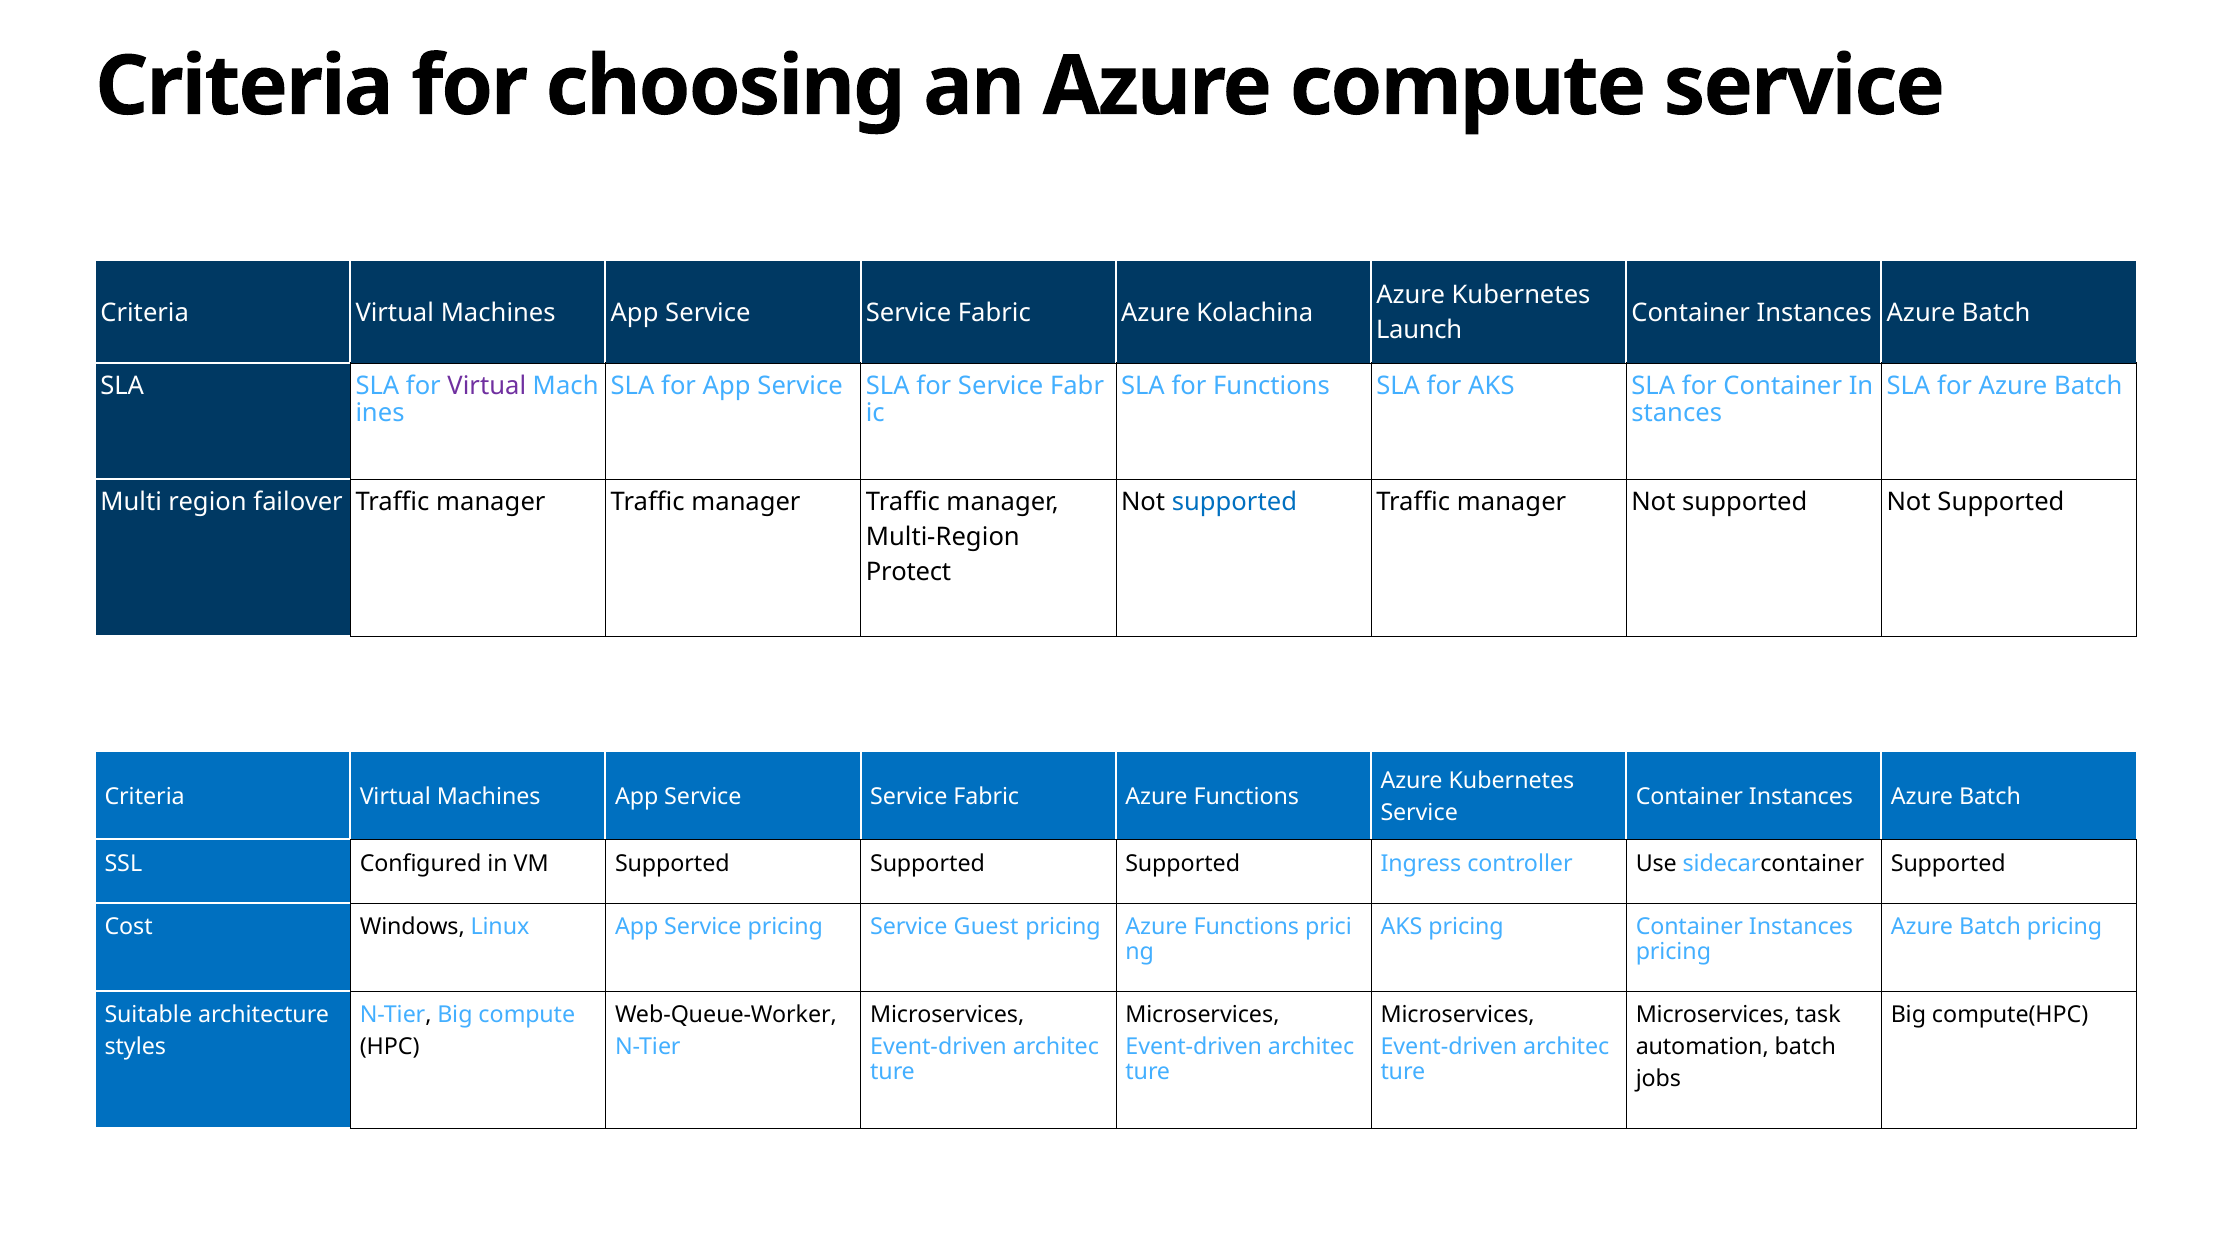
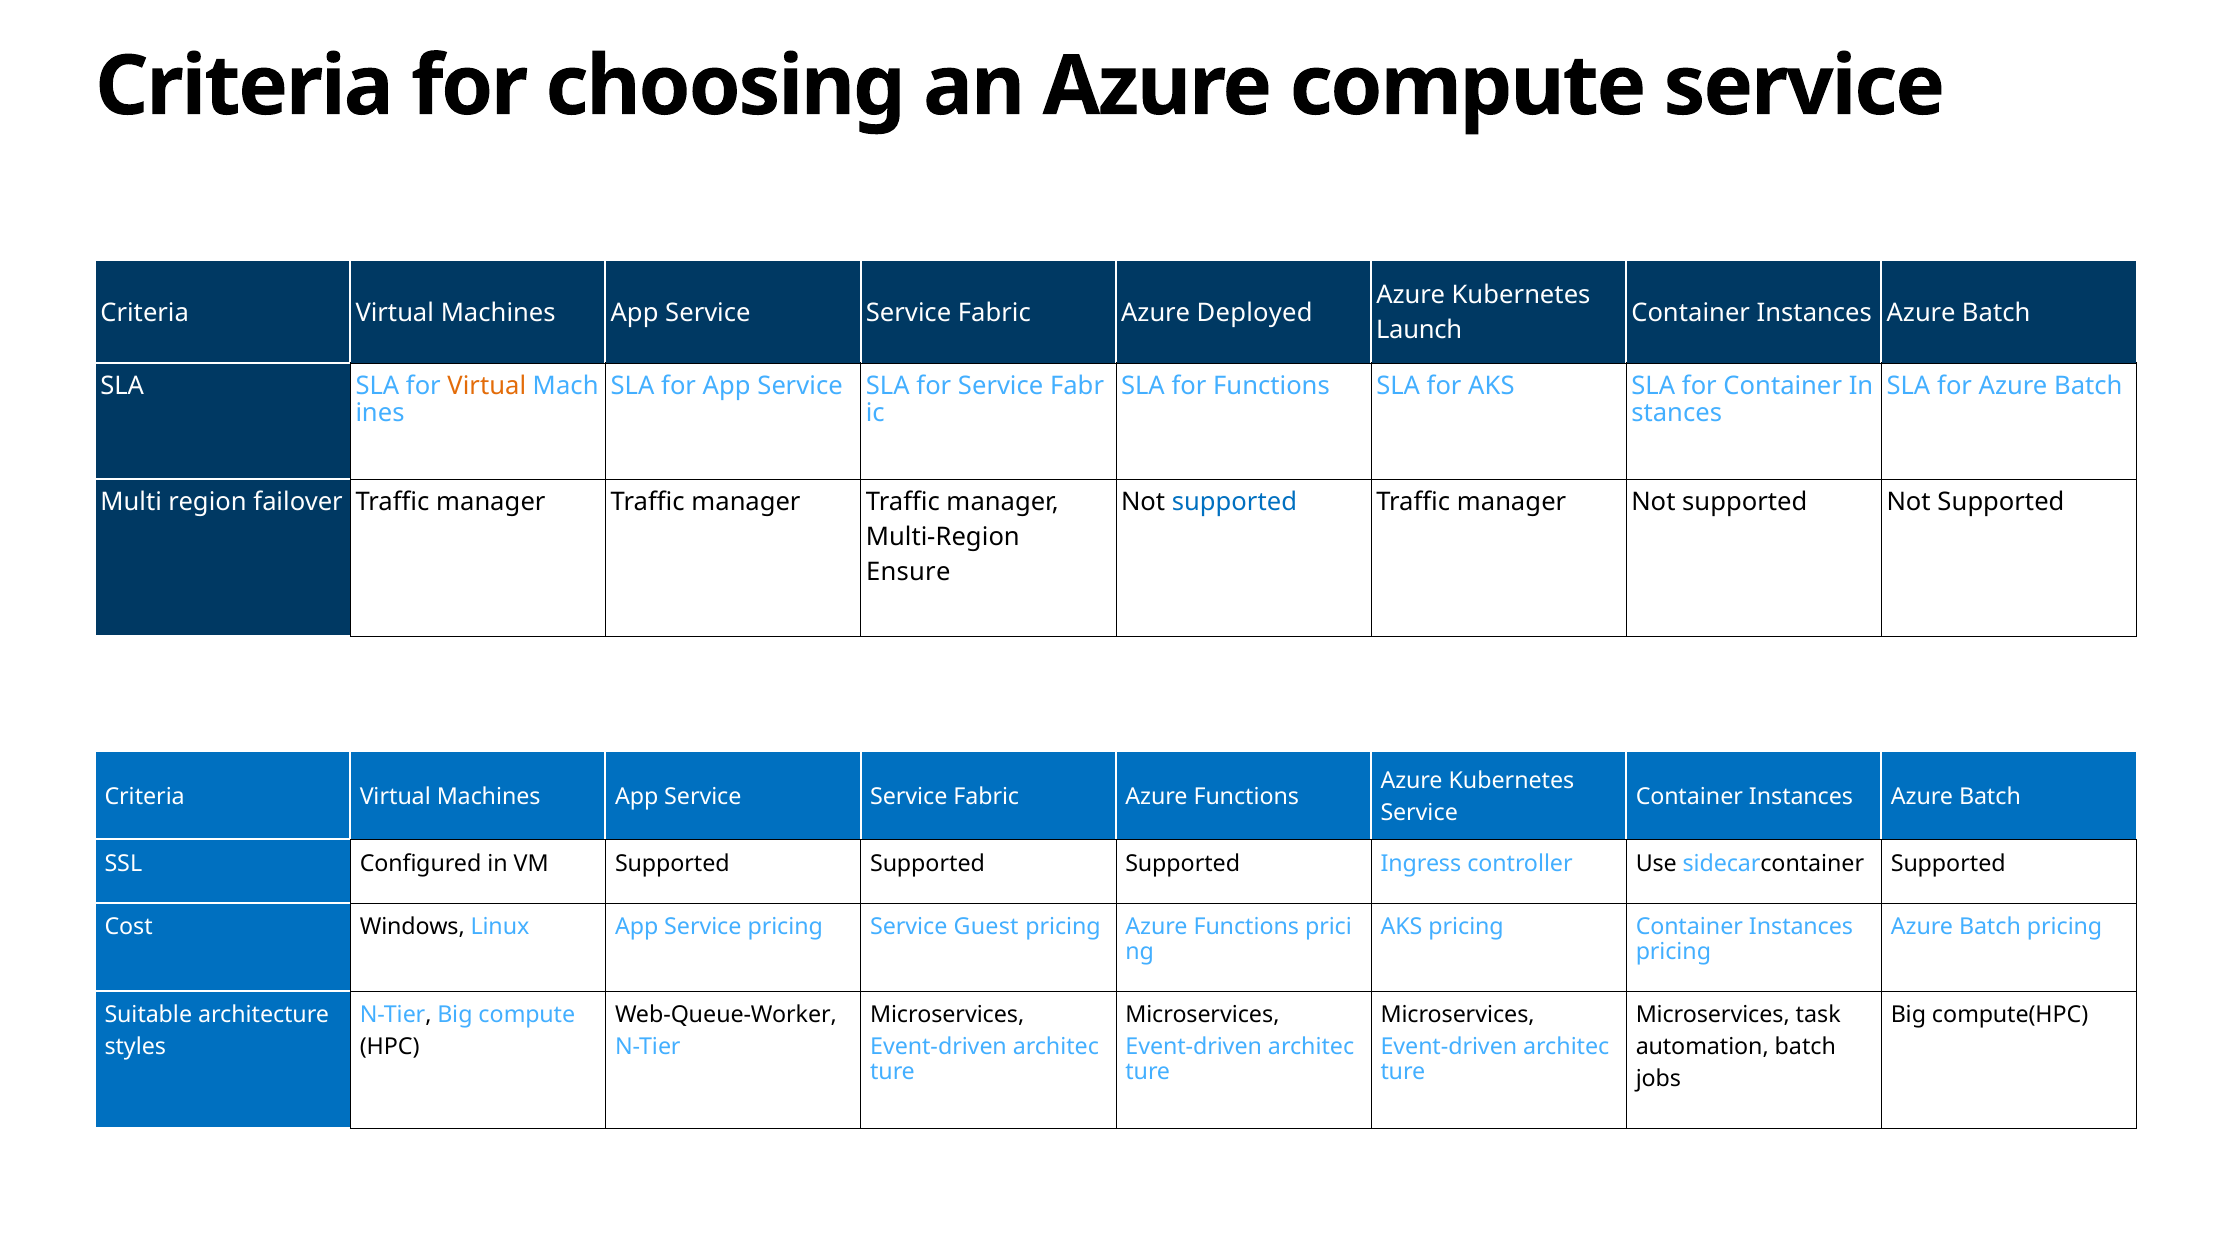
Kolachina: Kolachina -> Deployed
Virtual at (487, 385) colour: purple -> orange
Protect: Protect -> Ensure
